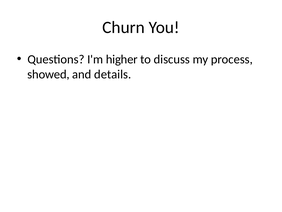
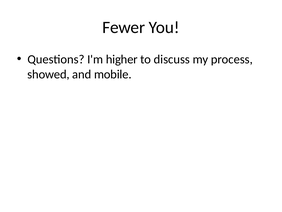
Churn: Churn -> Fewer
details: details -> mobile
